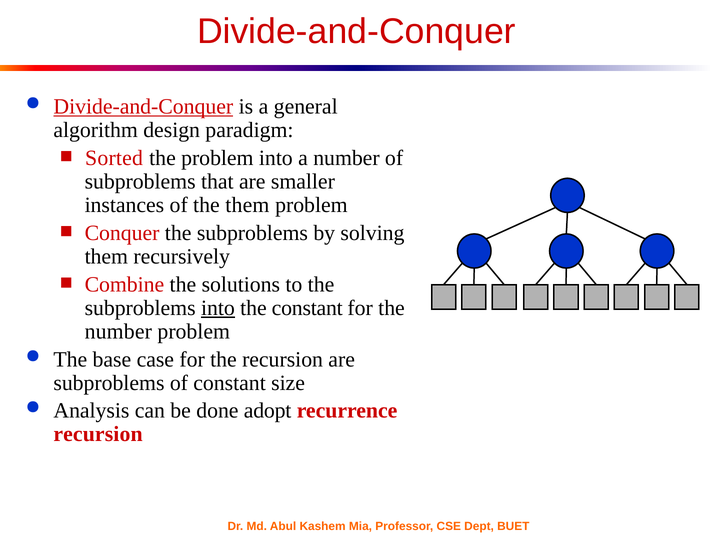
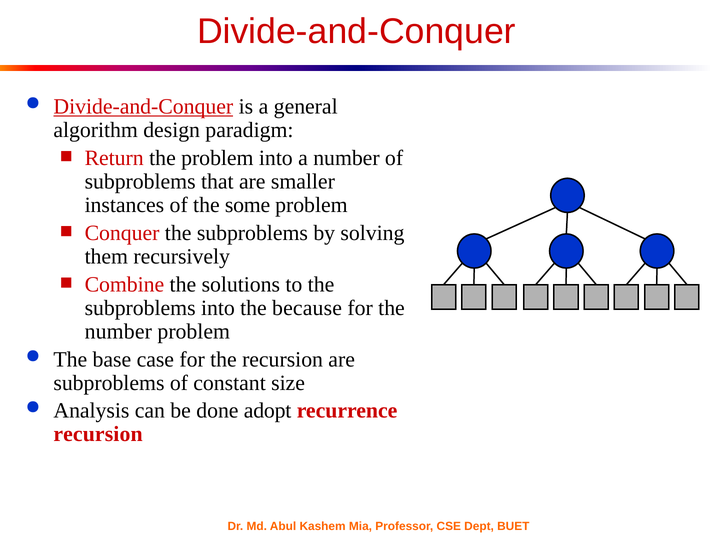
Sorted: Sorted -> Return
the them: them -> some
into at (218, 308) underline: present -> none
the constant: constant -> because
